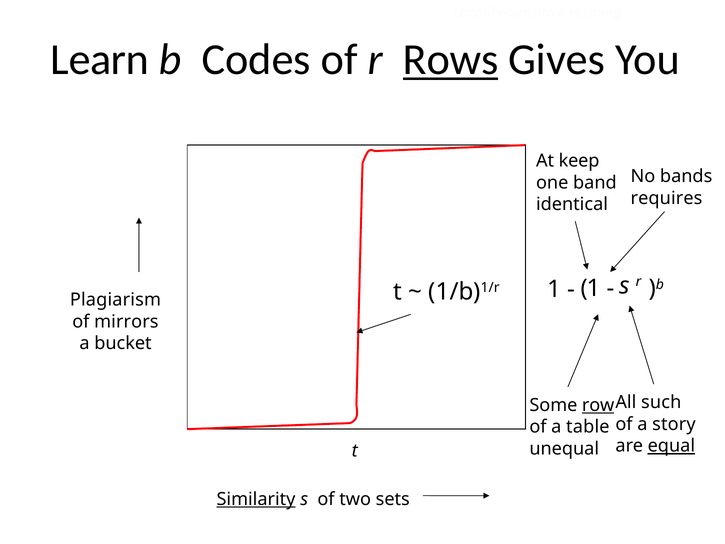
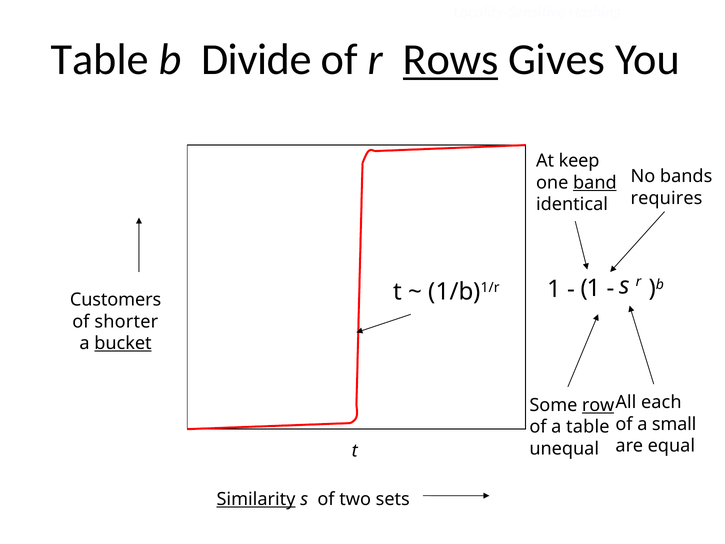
Learn at (100, 60): Learn -> Table
Codes: Codes -> Divide
band underline: none -> present
Plagiarism: Plagiarism -> Customers
mirrors: mirrors -> shorter
bucket underline: none -> present
such: such -> each
story: story -> small
equal underline: present -> none
